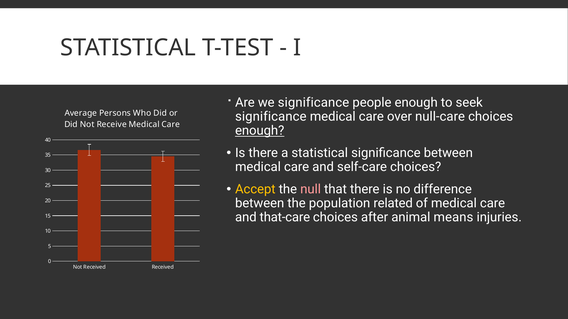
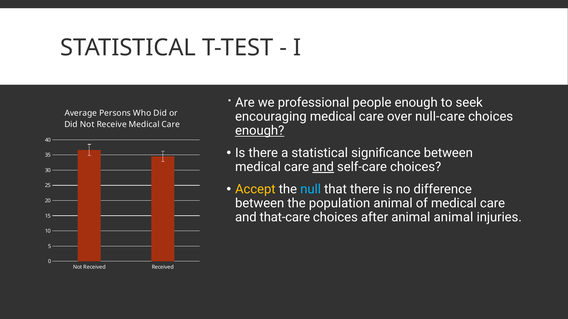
we significance: significance -> professional
significance at (271, 117): significance -> encouraging
and at (323, 167) underline: none -> present
null colour: pink -> light blue
population related: related -> animal
animal means: means -> animal
